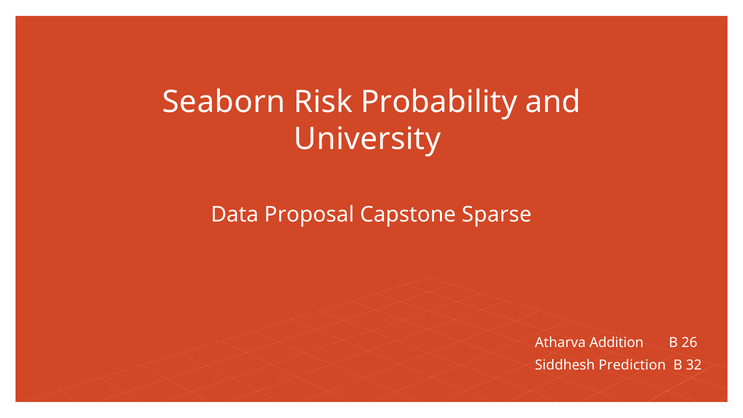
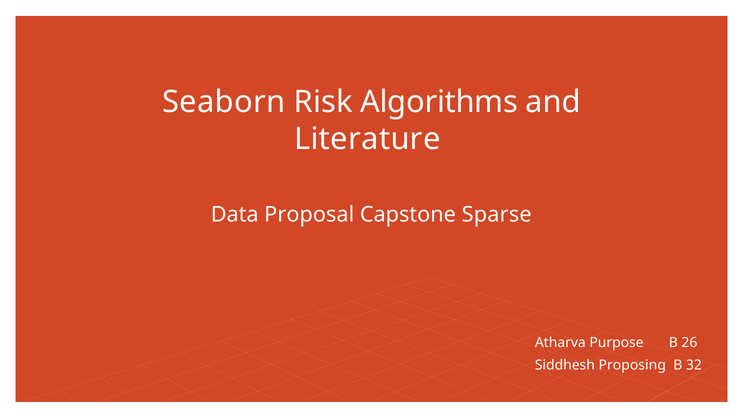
Probability: Probability -> Algorithms
University: University -> Literature
Addition: Addition -> Purpose
Prediction: Prediction -> Proposing
